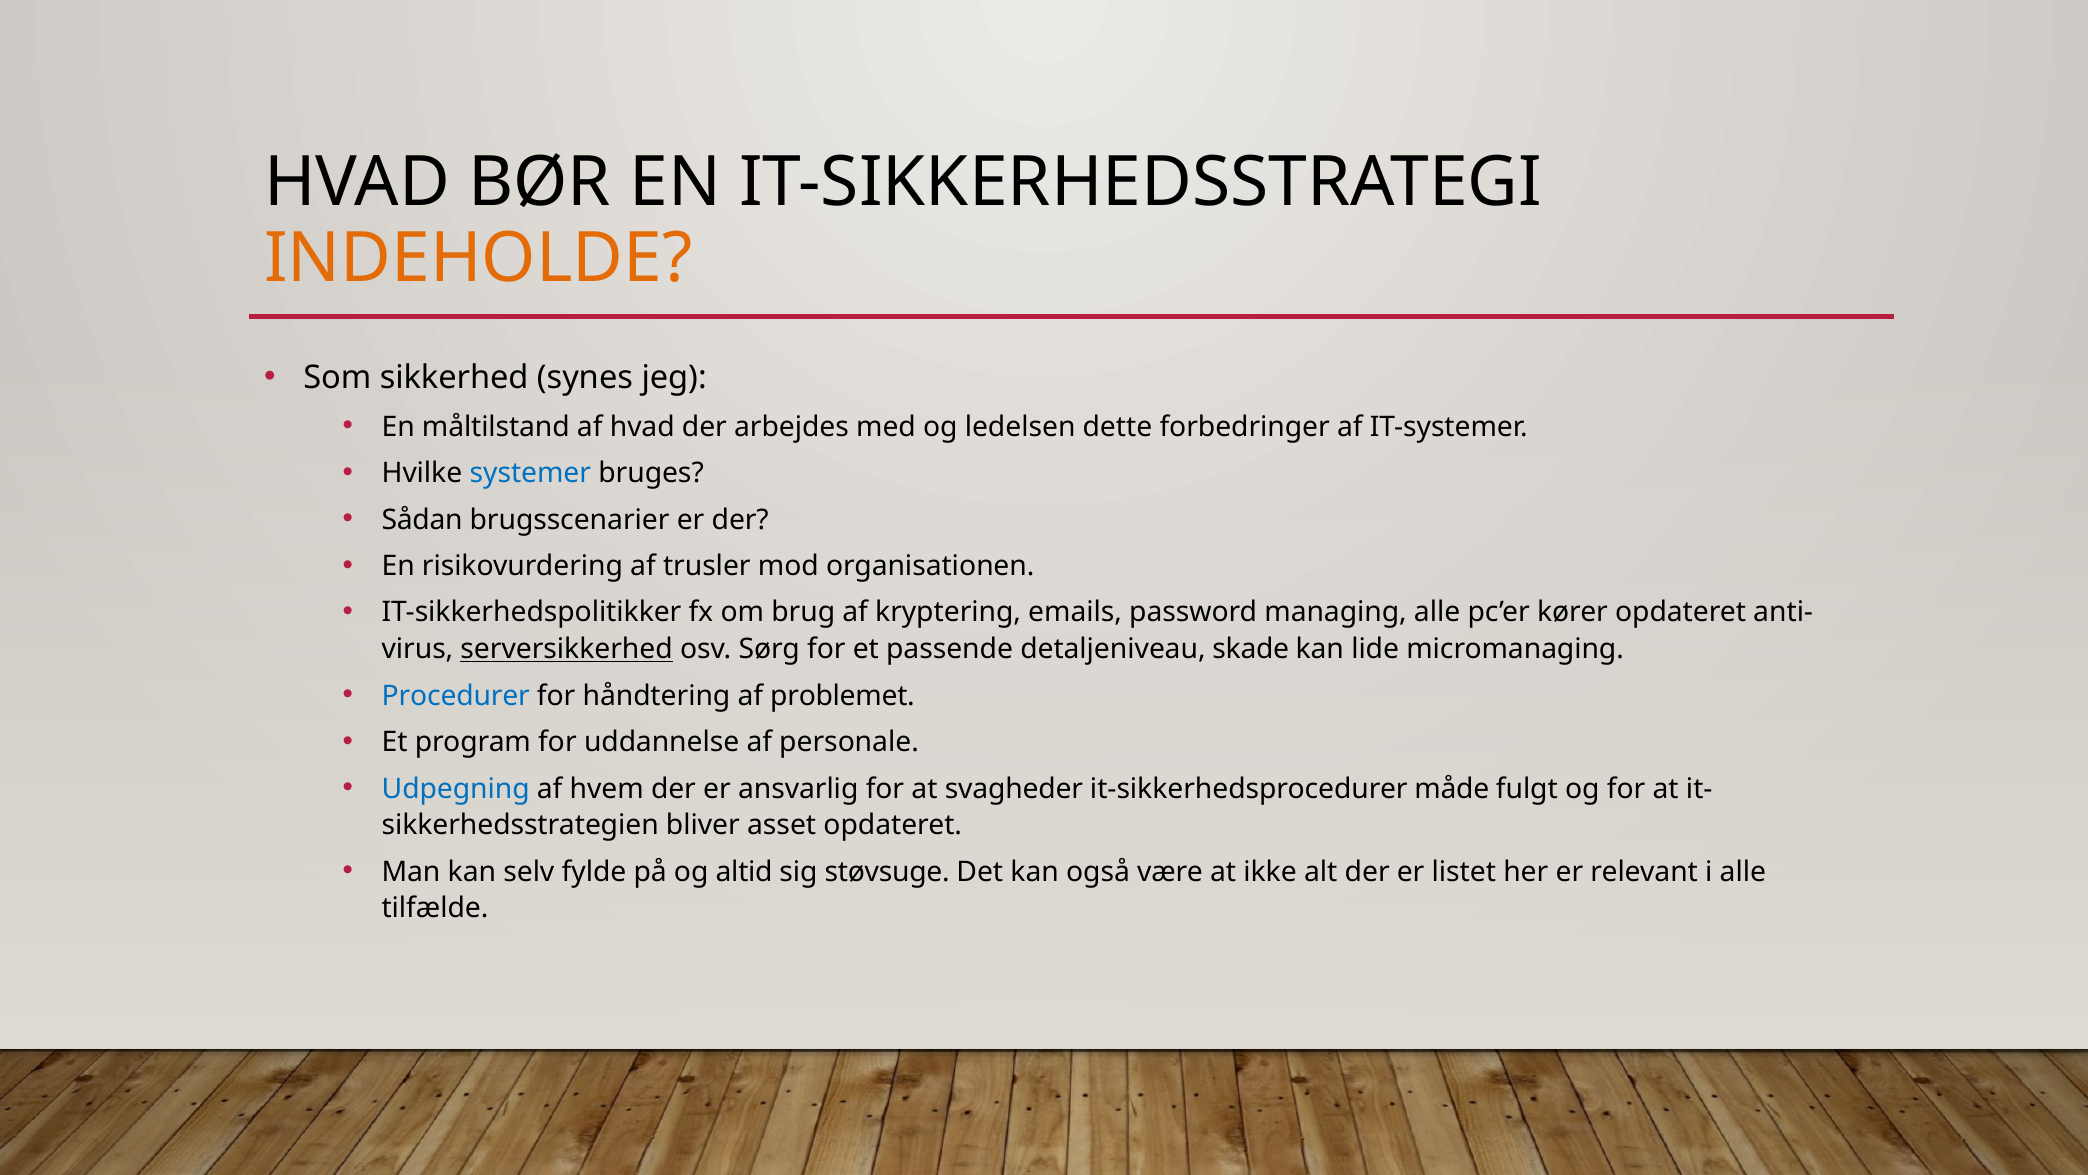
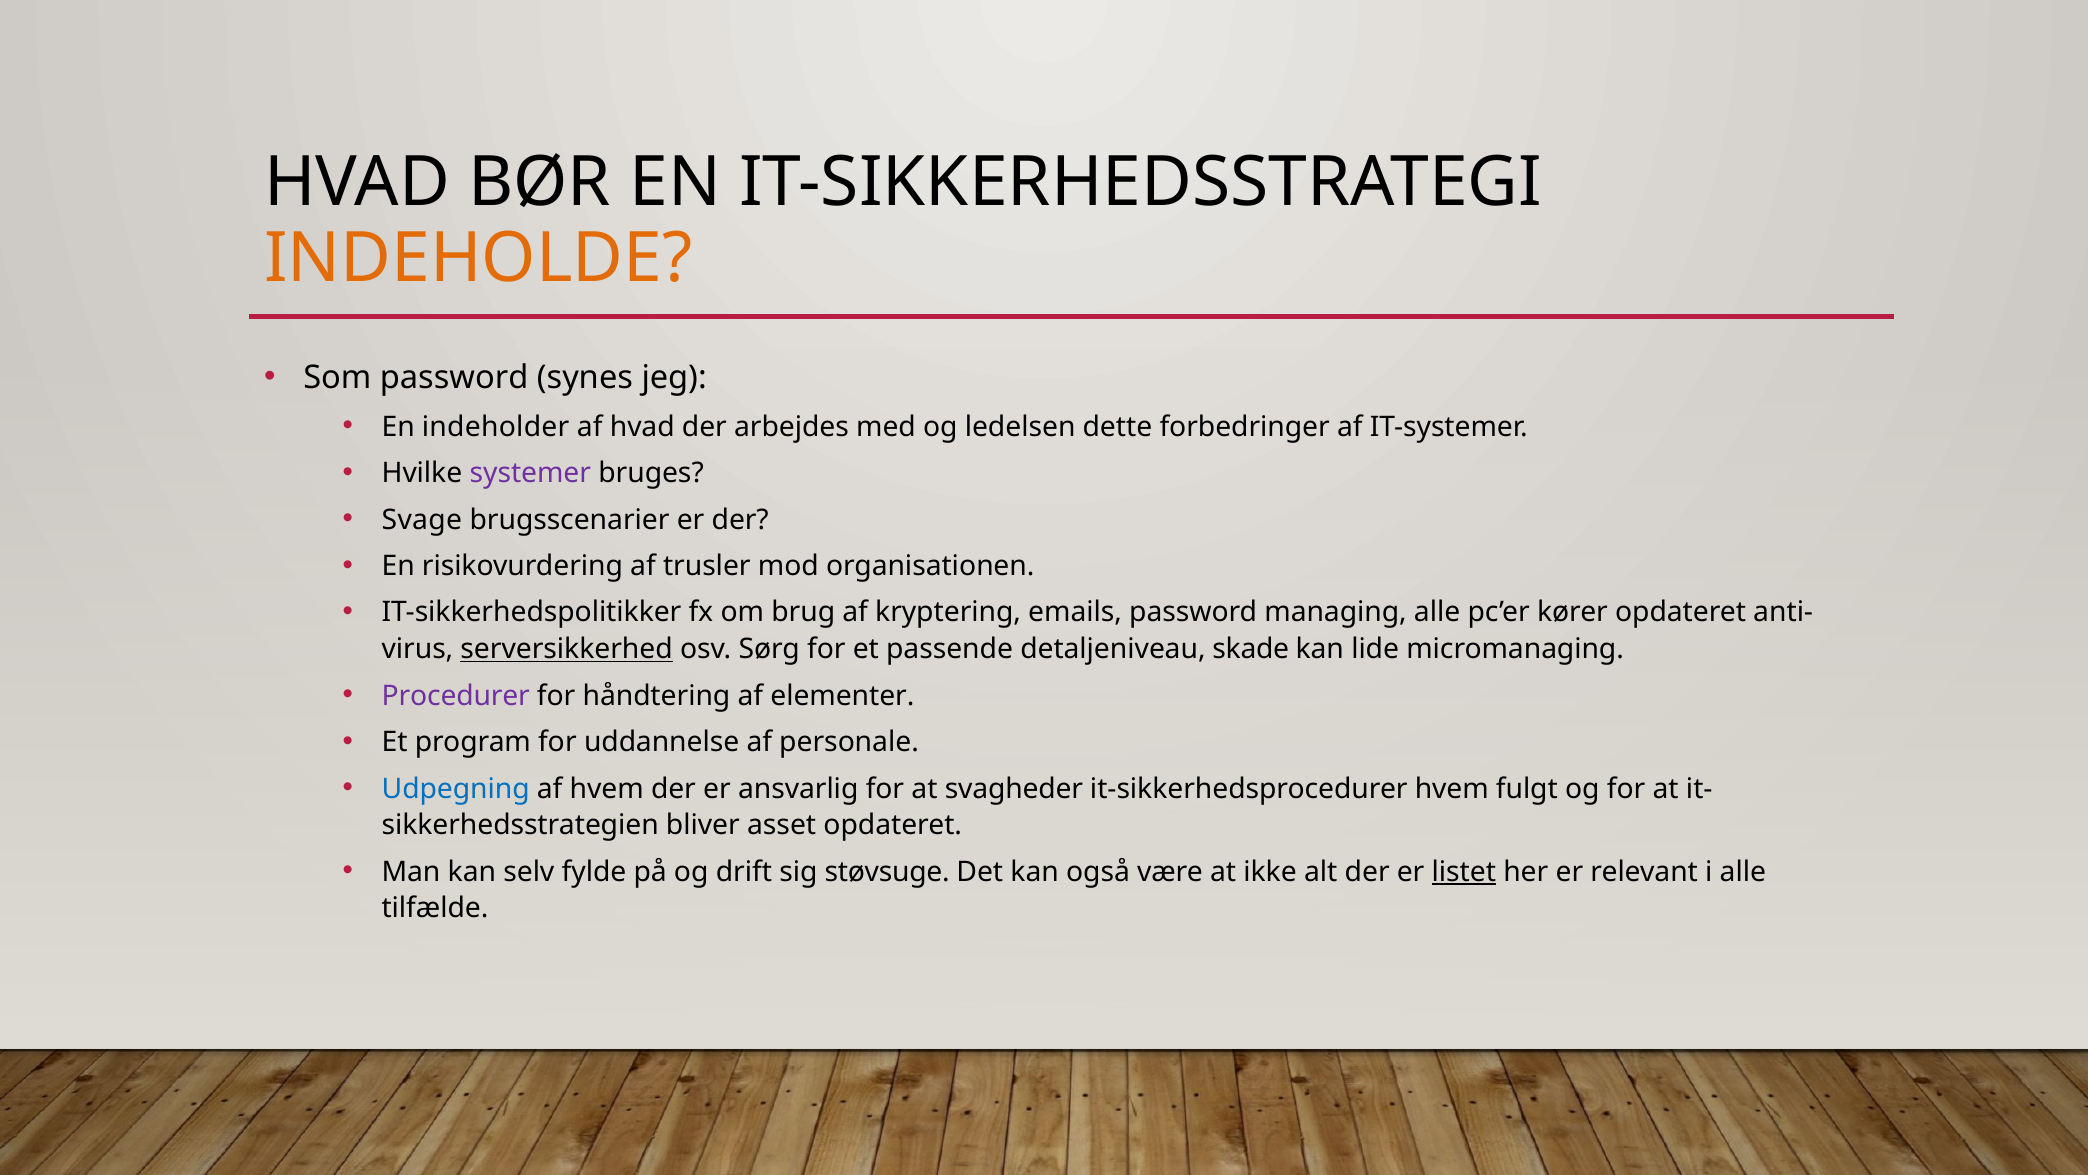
Som sikkerhed: sikkerhed -> password
måltilstand: måltilstand -> indeholder
systemer colour: blue -> purple
Sådan: Sådan -> Svage
Procedurer colour: blue -> purple
problemet: problemet -> elementer
it-sikkerhedsprocedurer måde: måde -> hvem
altid: altid -> drift
listet underline: none -> present
